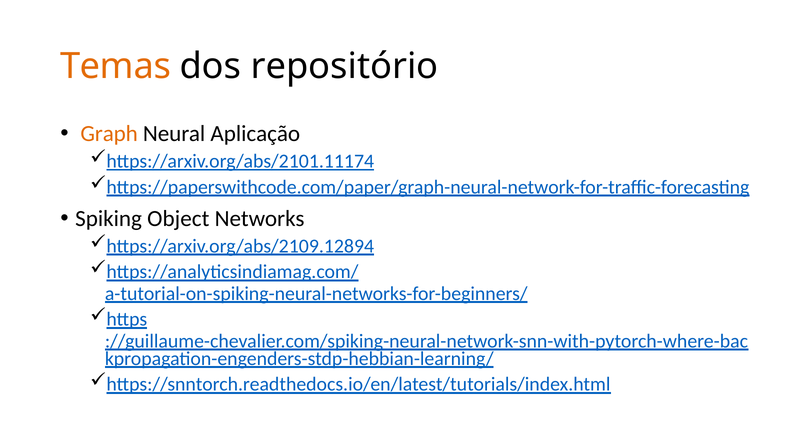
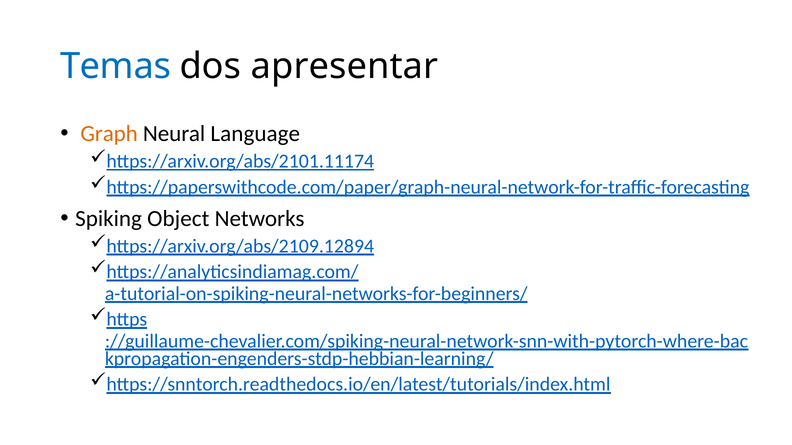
Temas colour: orange -> blue
repositório: repositório -> apresentar
Aplicação: Aplicação -> Language
